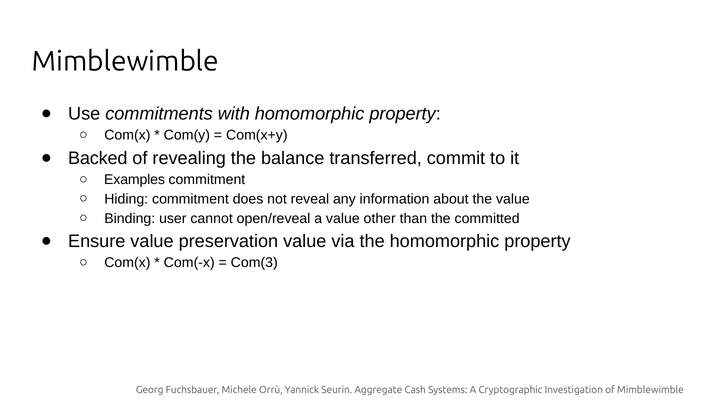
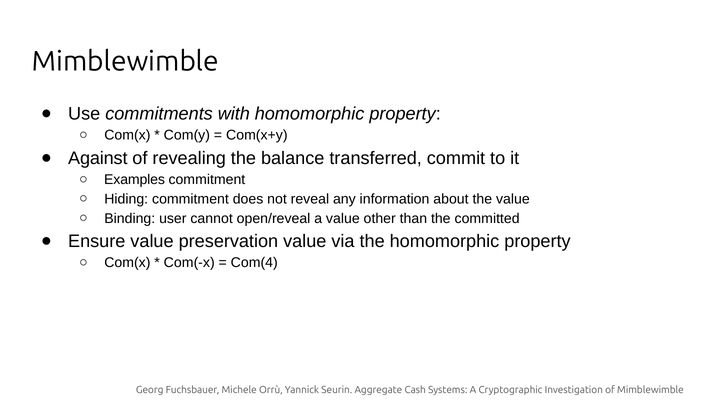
Backed: Backed -> Against
Com(3: Com(3 -> Com(4
